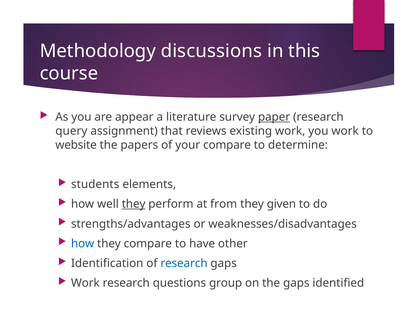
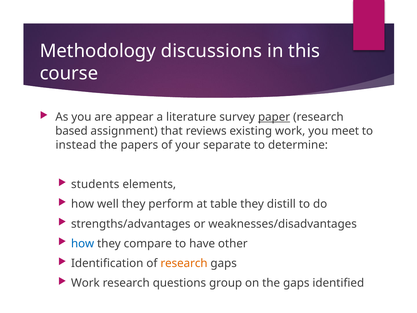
query: query -> based
you work: work -> meet
website: website -> instead
your compare: compare -> separate
they at (134, 204) underline: present -> none
from: from -> table
given: given -> distill
research at (184, 263) colour: blue -> orange
